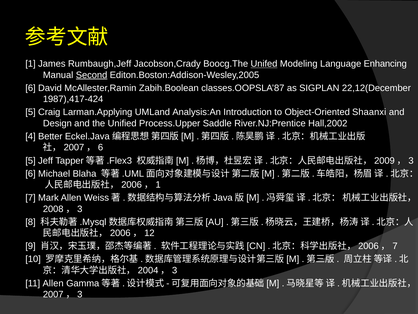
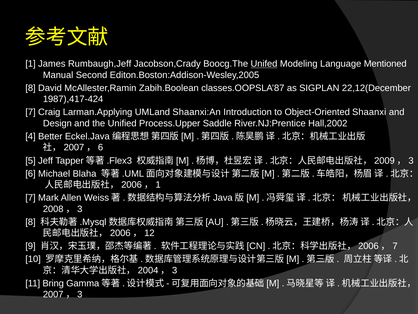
Enhancing: Enhancing -> Mentioned
Second underline: present -> none
6 at (31, 88): 6 -> 8
5 at (31, 112): 5 -> 7
Analysis:An: Analysis:An -> Shaanxi:An
11 Allen: Allen -> Bring
